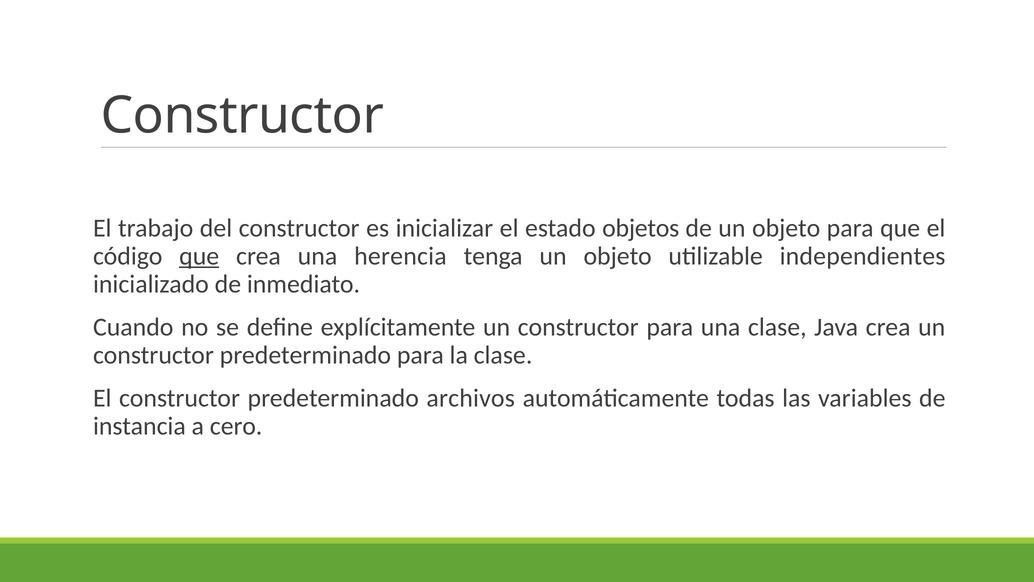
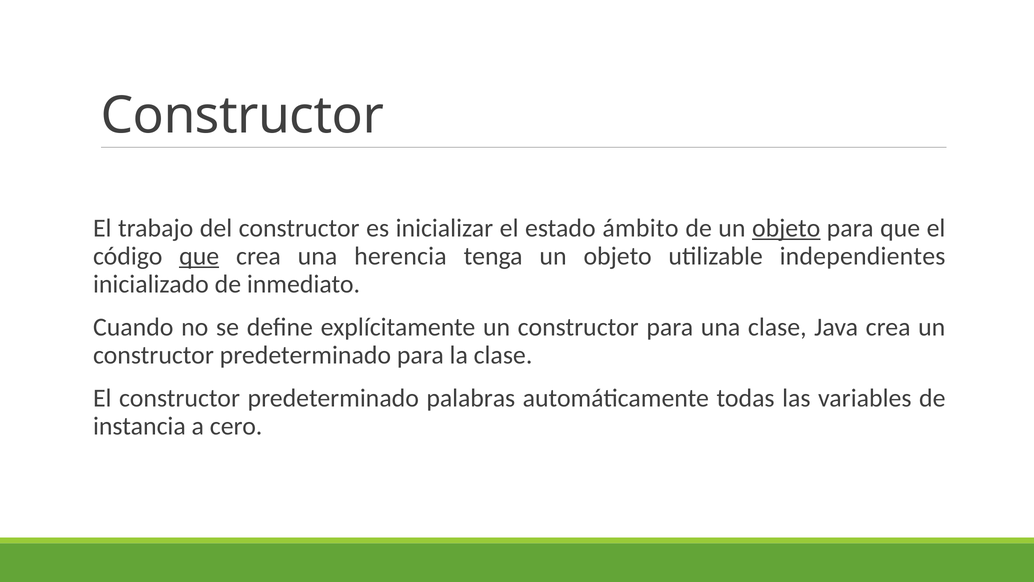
objetos: objetos -> ámbito
objeto at (786, 228) underline: none -> present
archivos: archivos -> palabras
